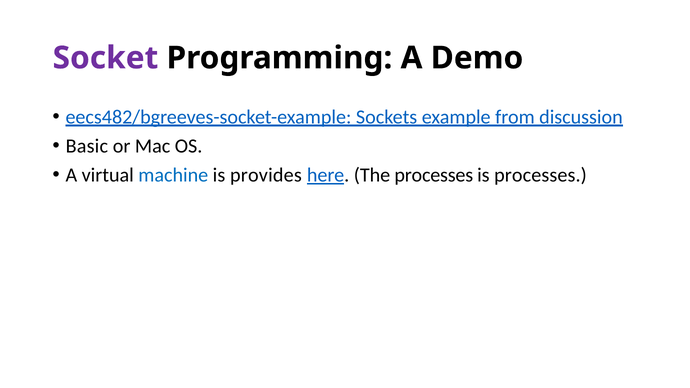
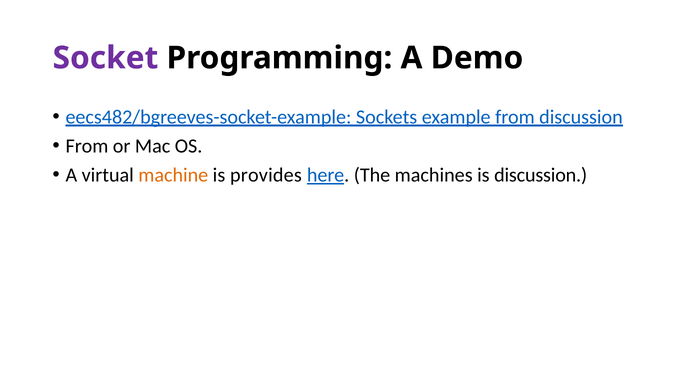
Basic at (87, 146): Basic -> From
machine colour: blue -> orange
The processes: processes -> machines
is processes: processes -> discussion
